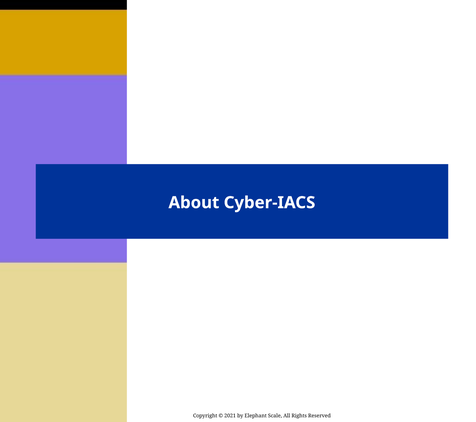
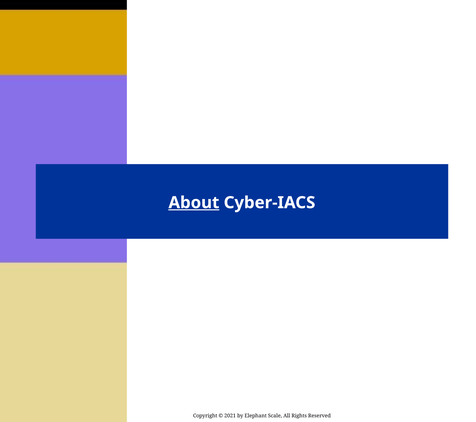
About underline: none -> present
